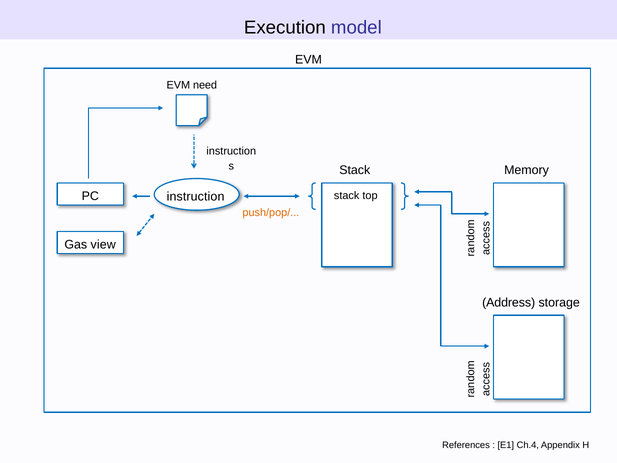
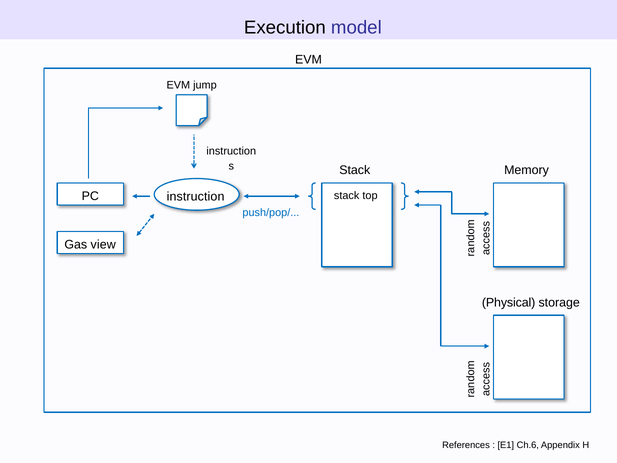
need: need -> jump
push/pop/ colour: orange -> blue
Address: Address -> Physical
Ch.4: Ch.4 -> Ch.6
